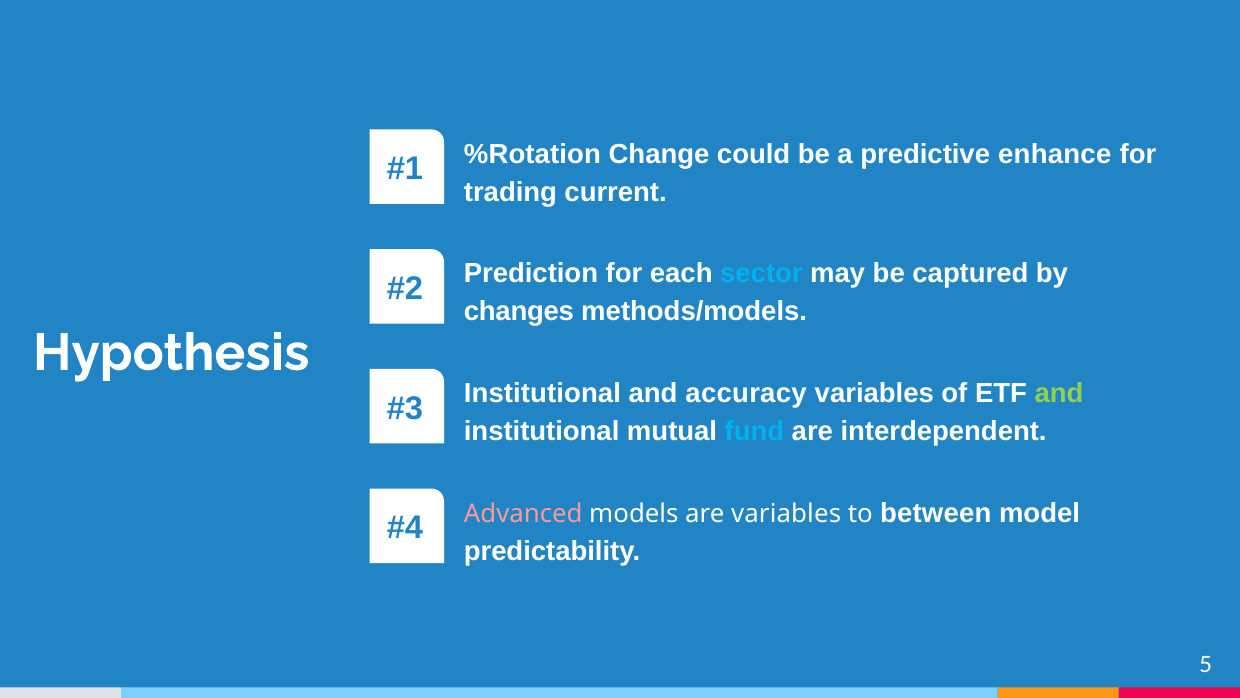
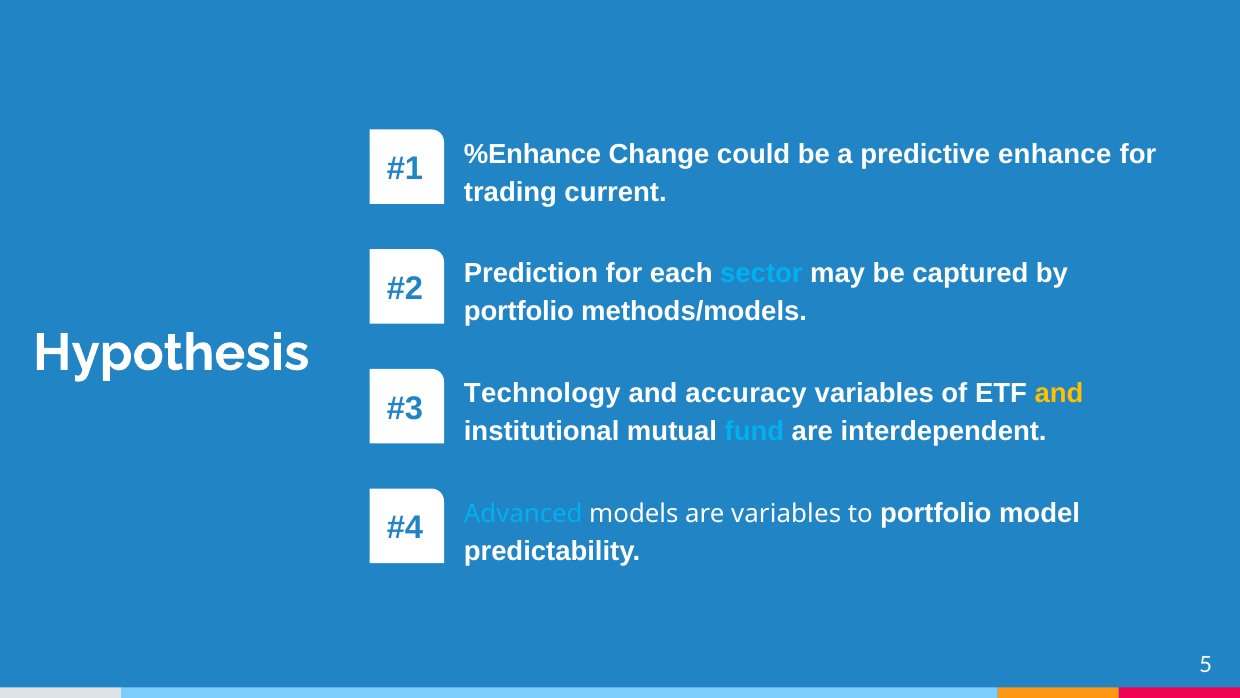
%Rotation: %Rotation -> %Enhance
changes at (519, 312): changes -> portfolio
Institutional at (542, 393): Institutional -> Technology
and at (1059, 393) colour: light green -> yellow
Advanced colour: pink -> light blue
to between: between -> portfolio
